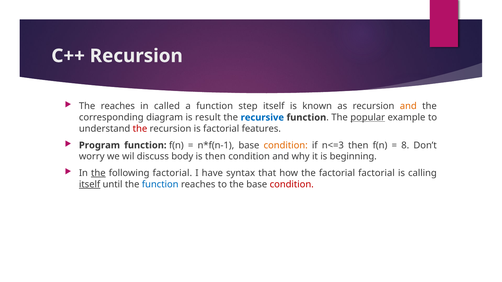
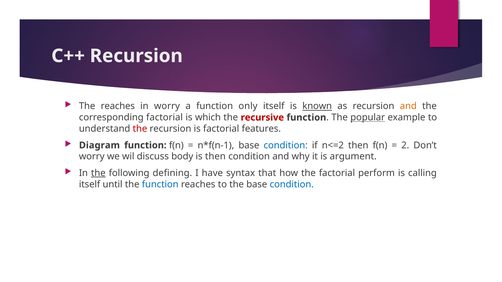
in called: called -> worry
step: step -> only
known underline: none -> present
corresponding diagram: diagram -> factorial
result: result -> which
recursive colour: blue -> red
Program: Program -> Diagram
condition at (286, 145) colour: orange -> blue
n<=3: n<=3 -> n<=2
8: 8 -> 2
beginning: beginning -> argument
following factorial: factorial -> defining
factorial factorial: factorial -> perform
itself at (90, 185) underline: present -> none
condition at (292, 185) colour: red -> blue
